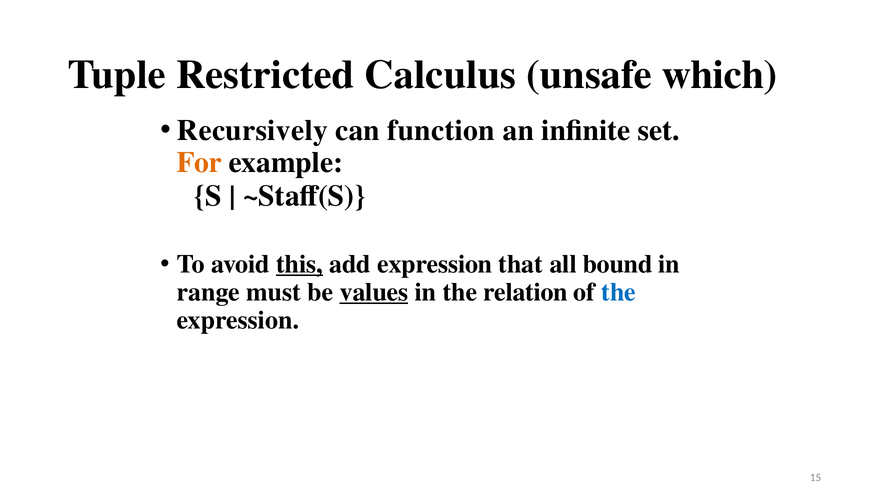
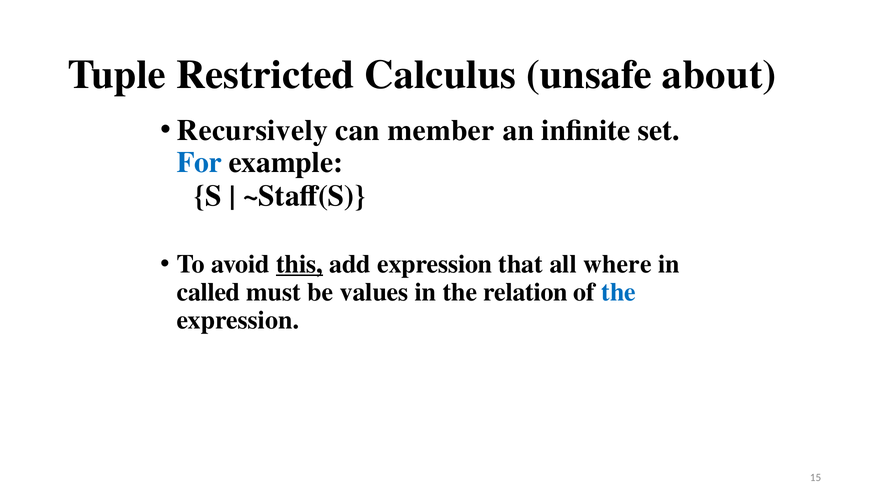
which: which -> about
function: function -> member
For colour: orange -> blue
bound: bound -> where
range: range -> called
values underline: present -> none
